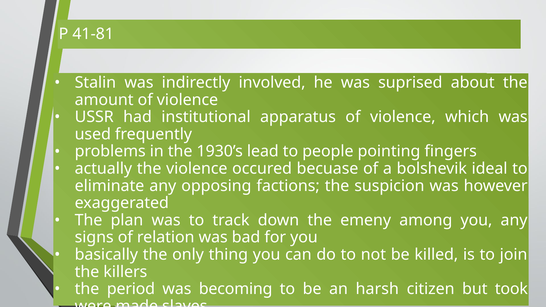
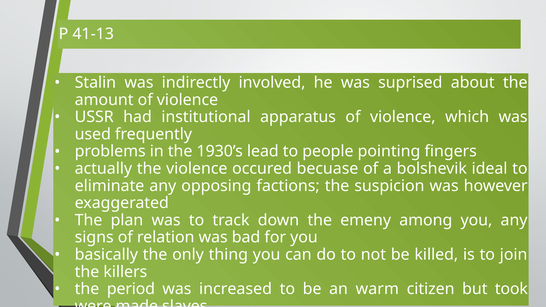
41-81: 41-81 -> 41-13
becoming: becoming -> increased
harsh: harsh -> warm
